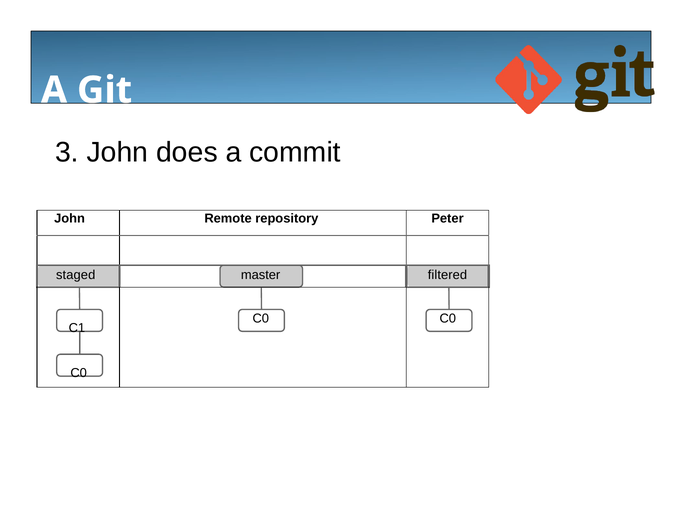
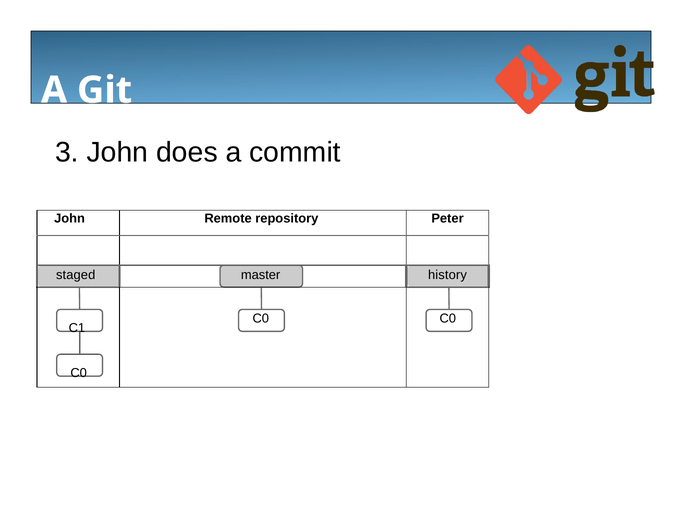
filtered: filtered -> history
